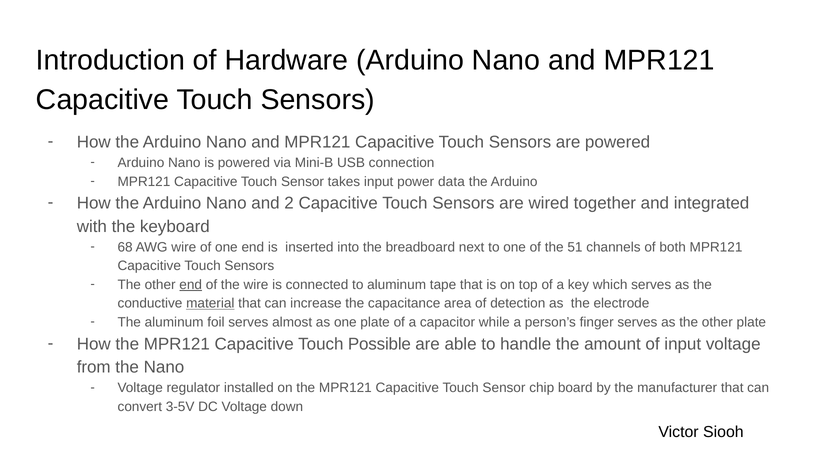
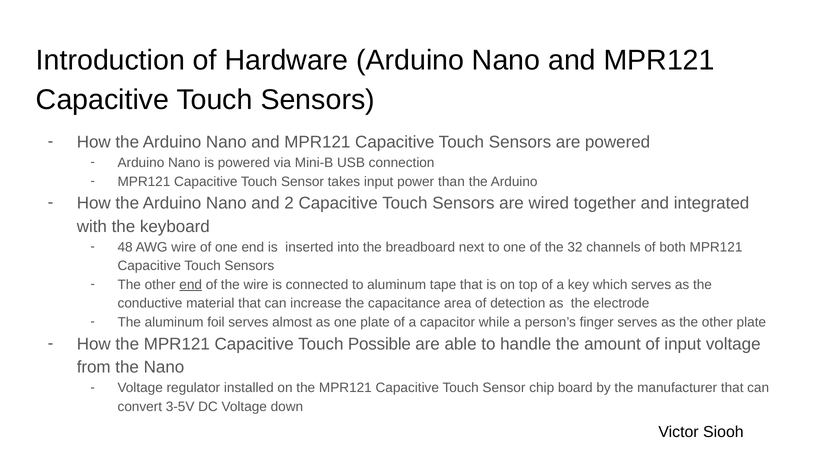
data: data -> than
68: 68 -> 48
51: 51 -> 32
material underline: present -> none
